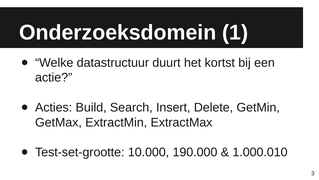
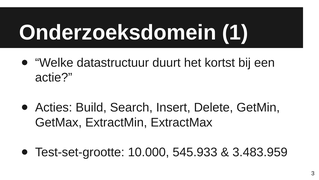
190.000: 190.000 -> 545.933
1.000.010: 1.000.010 -> 3.483.959
